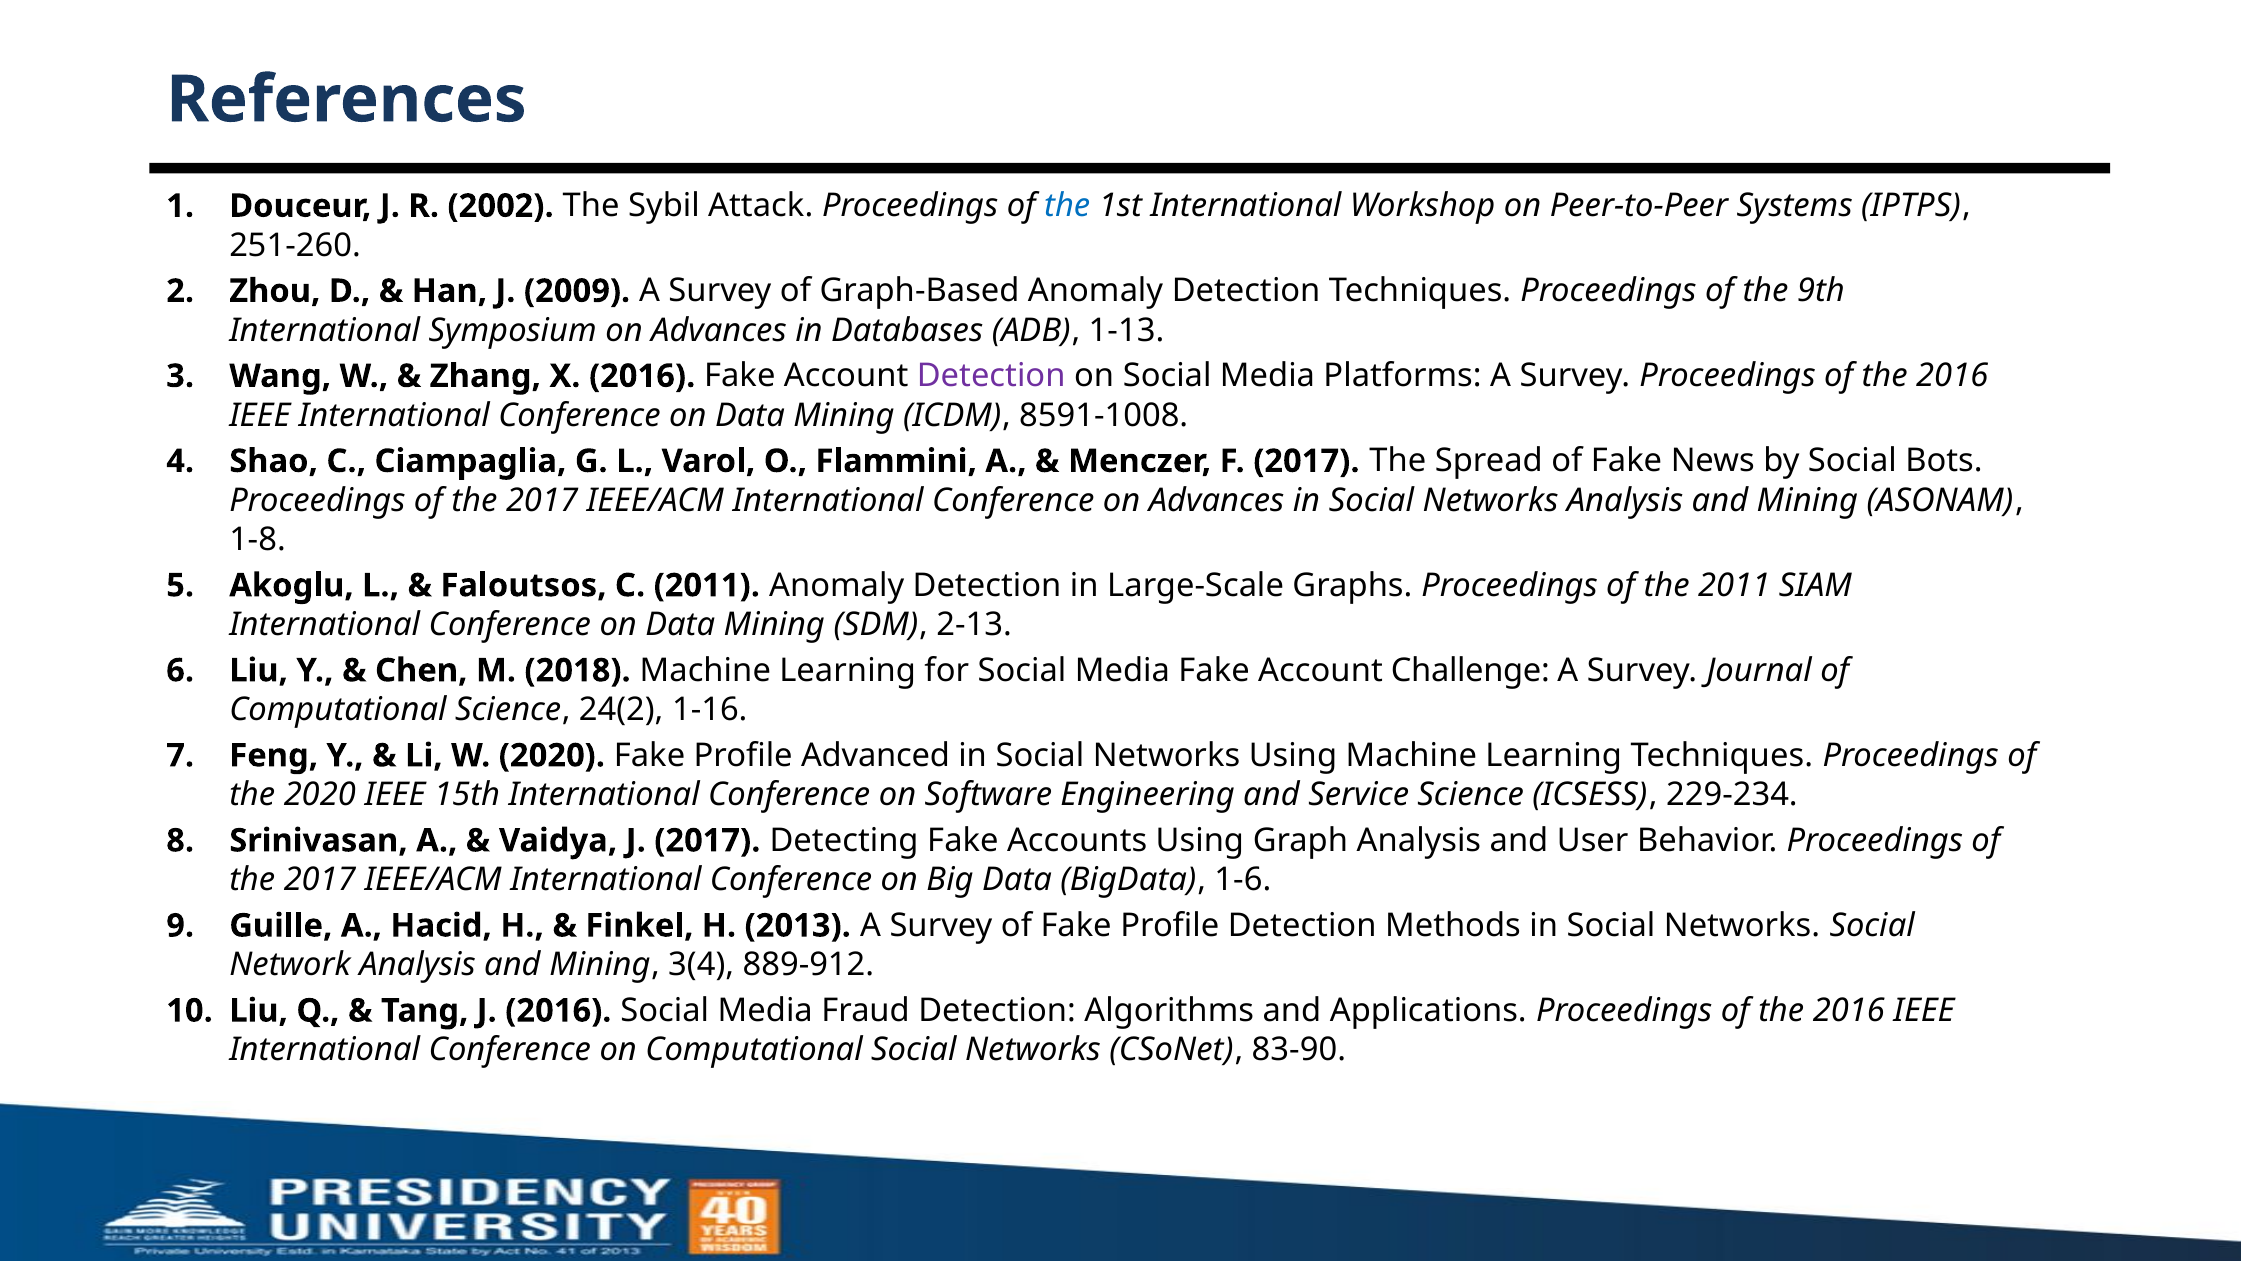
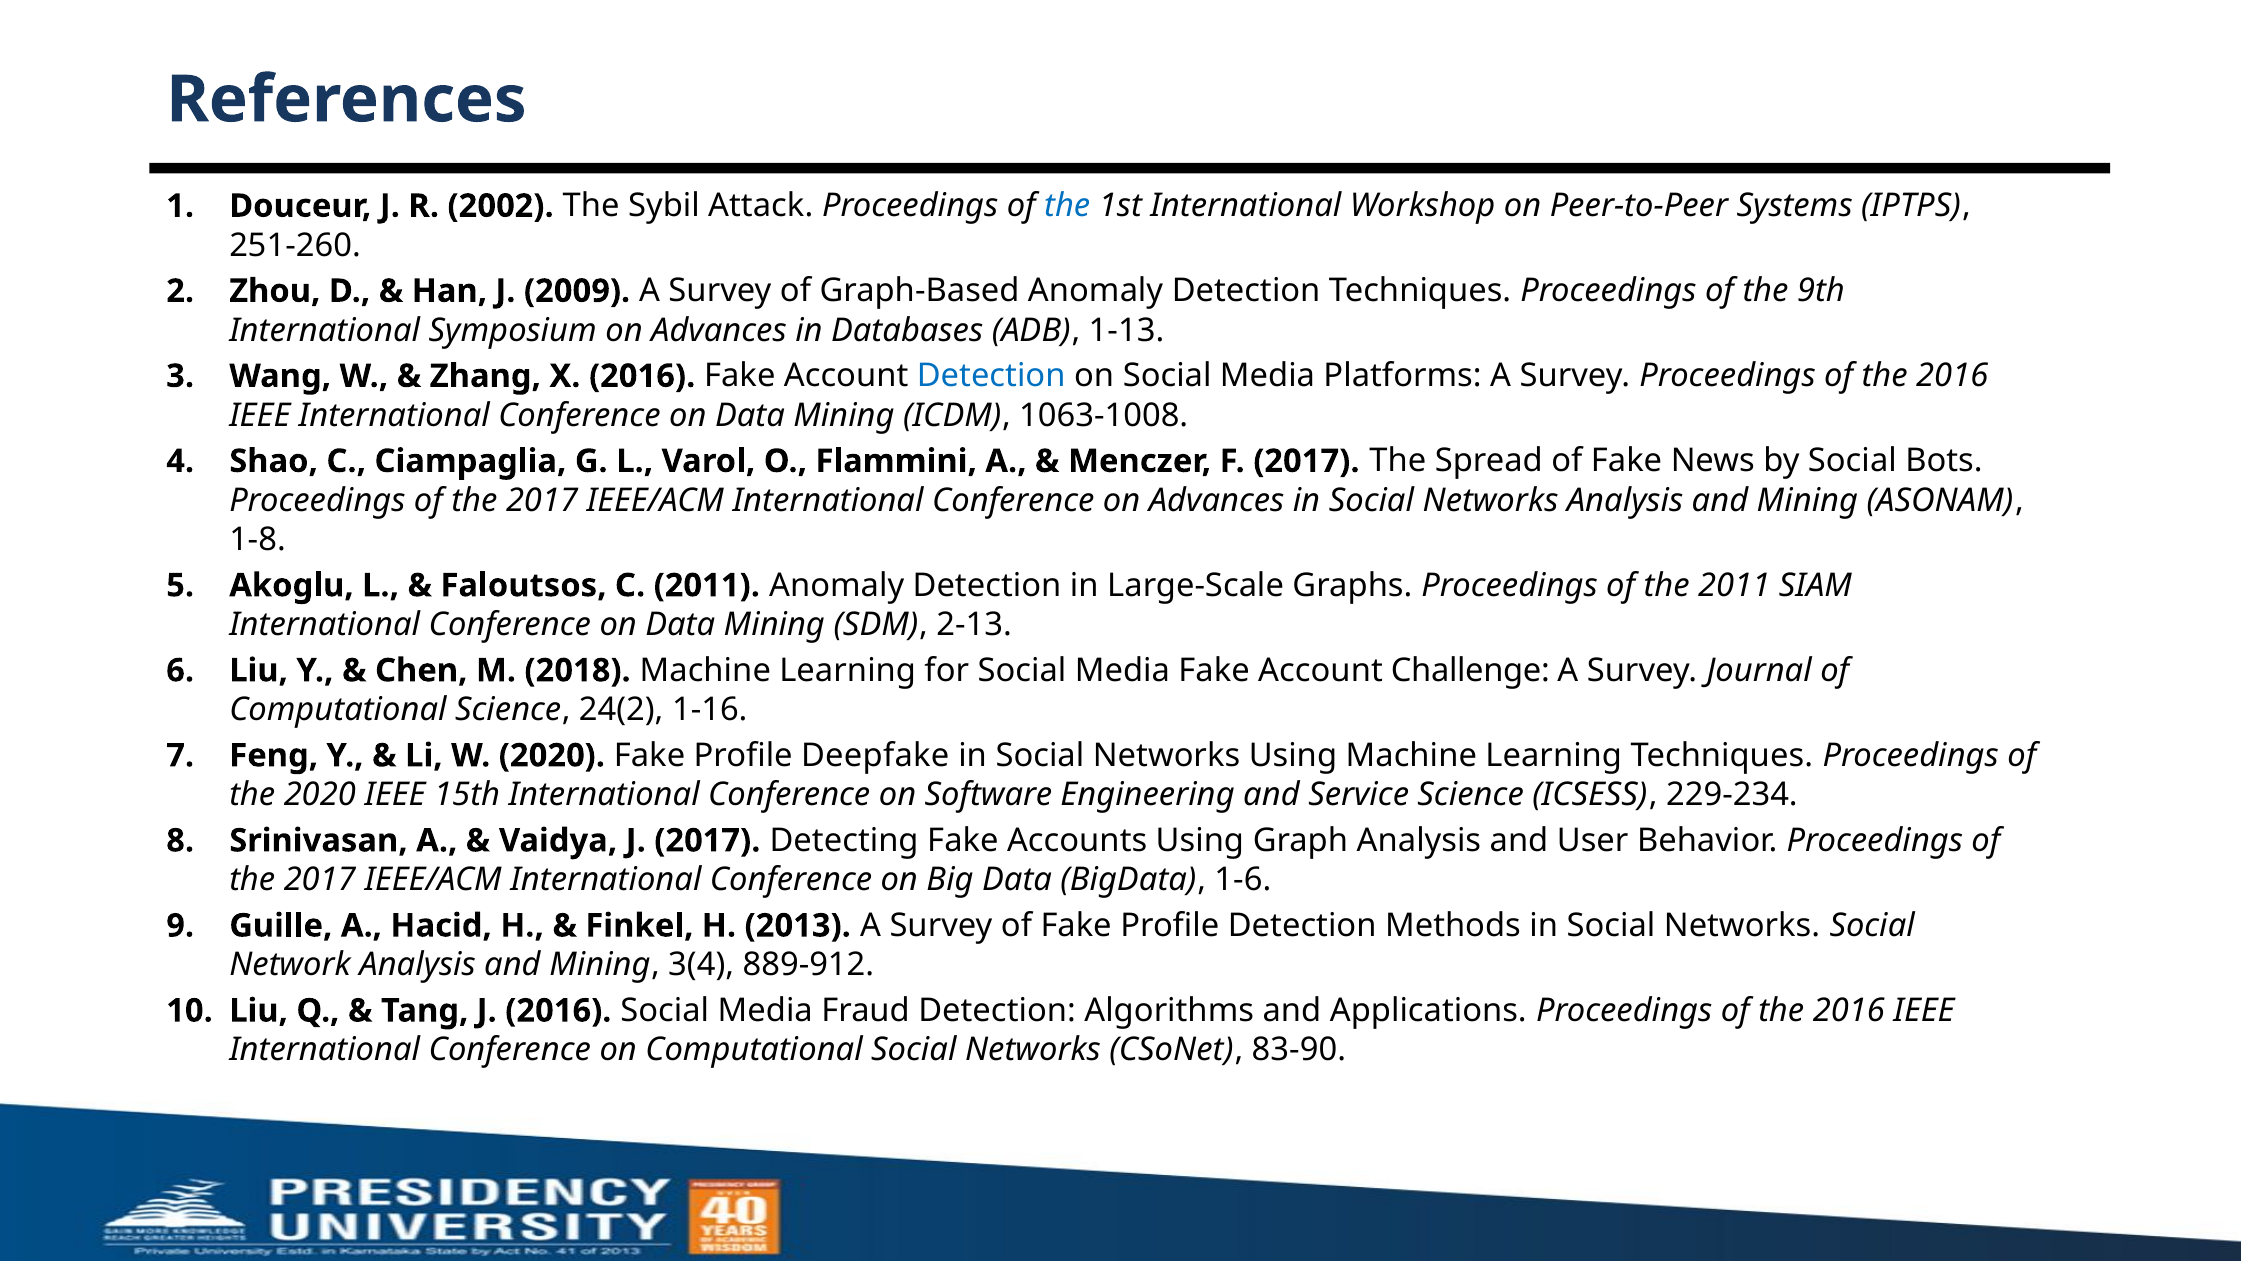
Detection at (991, 376) colour: purple -> blue
8591-1008: 8591-1008 -> 1063-1008
Advanced: Advanced -> Deepfake
